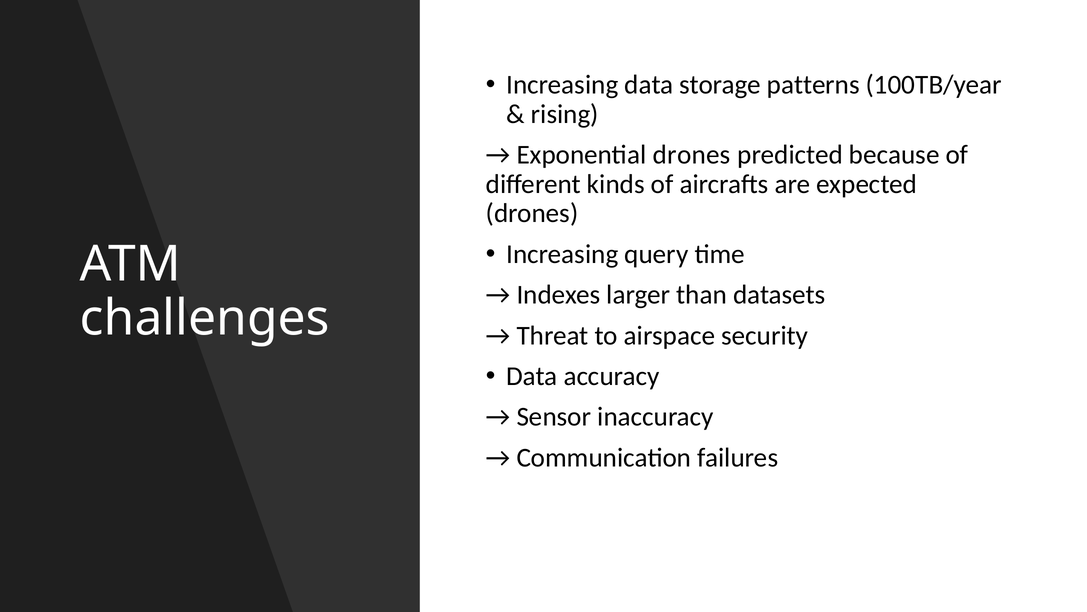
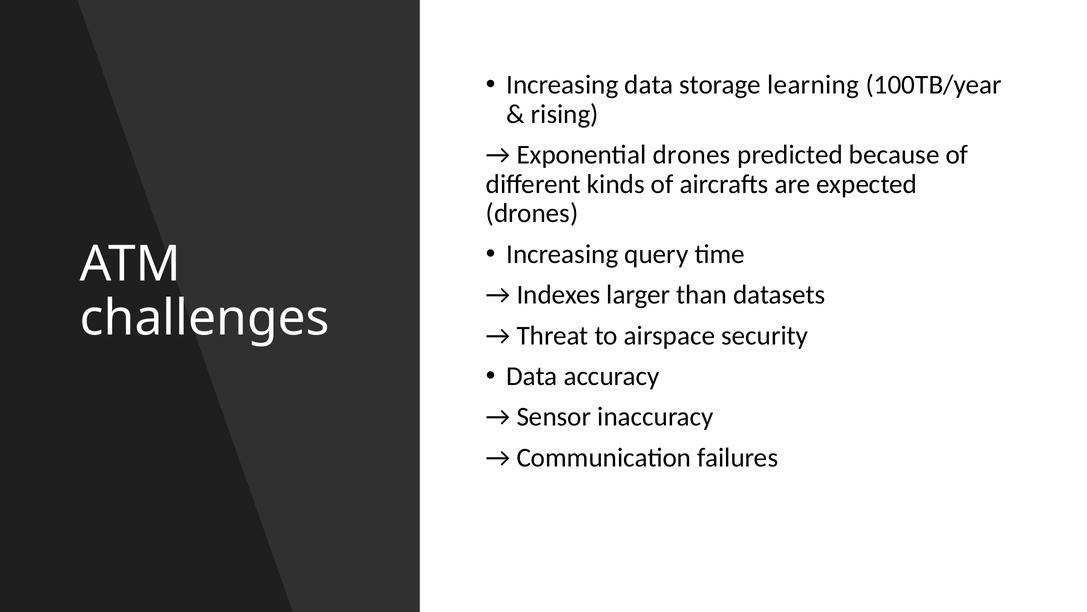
patterns: patterns -> learning
